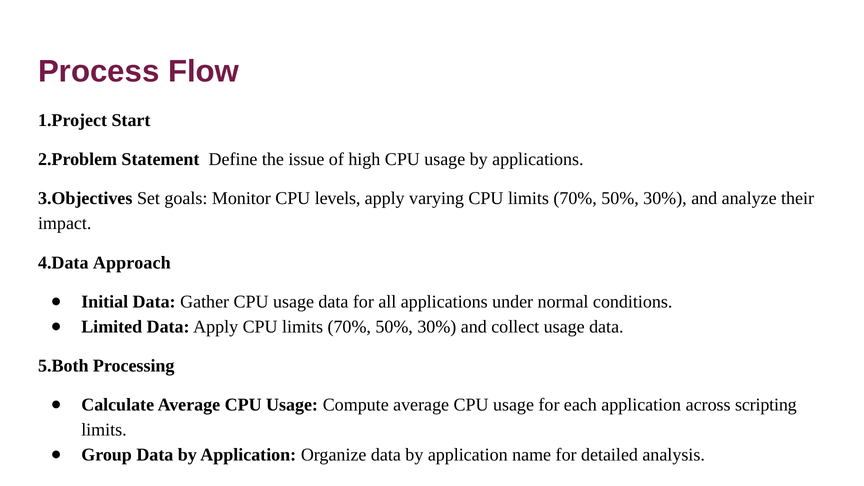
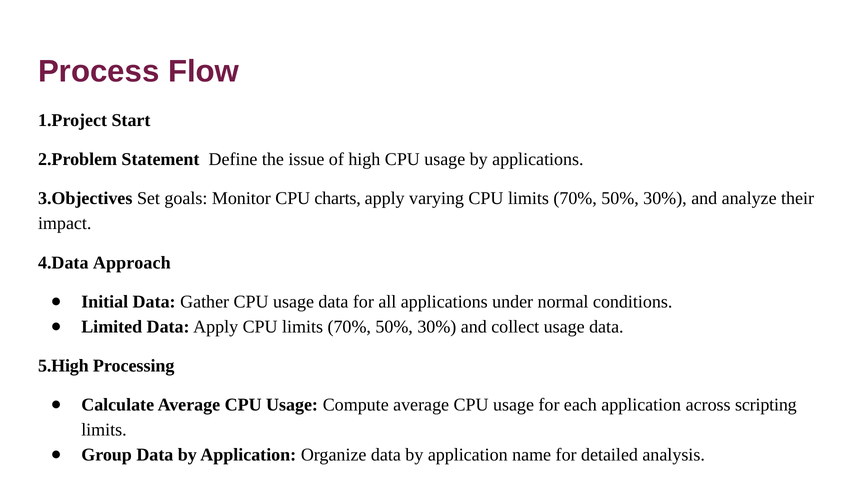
levels: levels -> charts
5.Both: 5.Both -> 5.High
